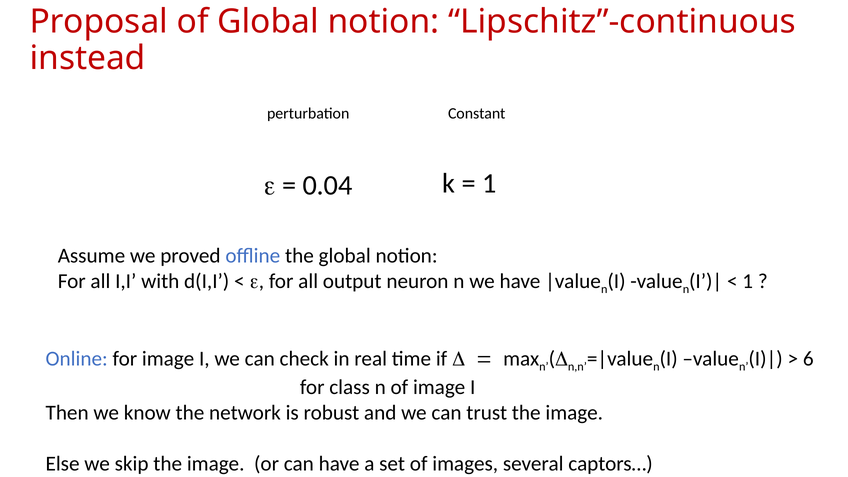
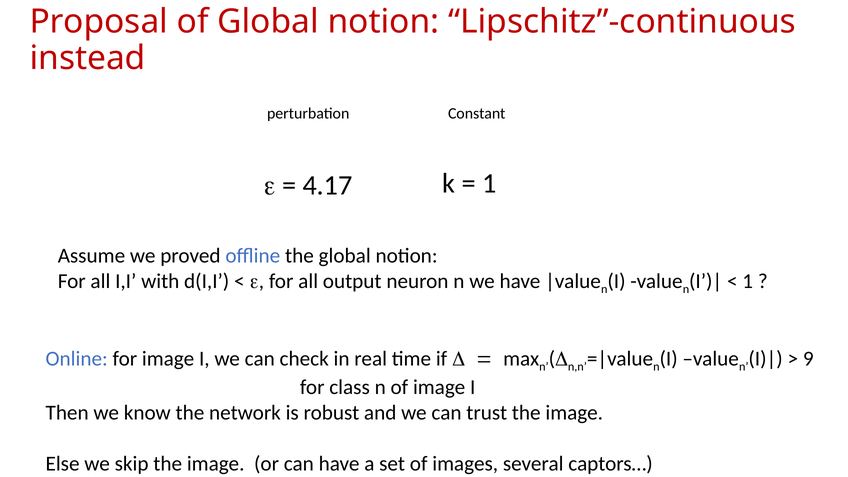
0.04: 0.04 -> 4.17
6: 6 -> 9
